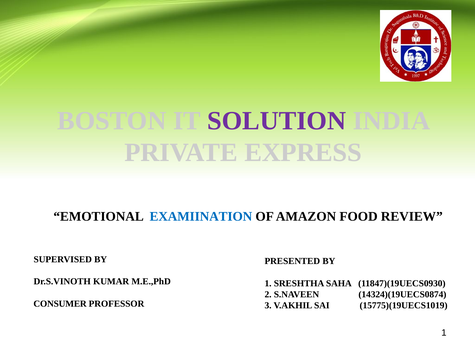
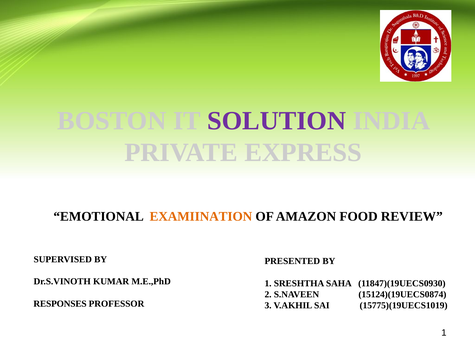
EXAMIINATION colour: blue -> orange
14324)(19UECS0874: 14324)(19UECS0874 -> 15124)(19UECS0874
CONSUMER: CONSUMER -> RESPONSES
